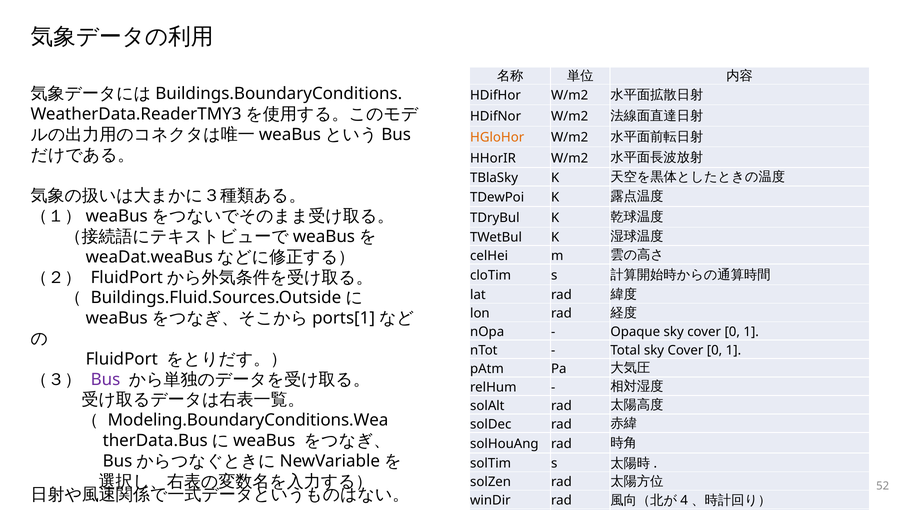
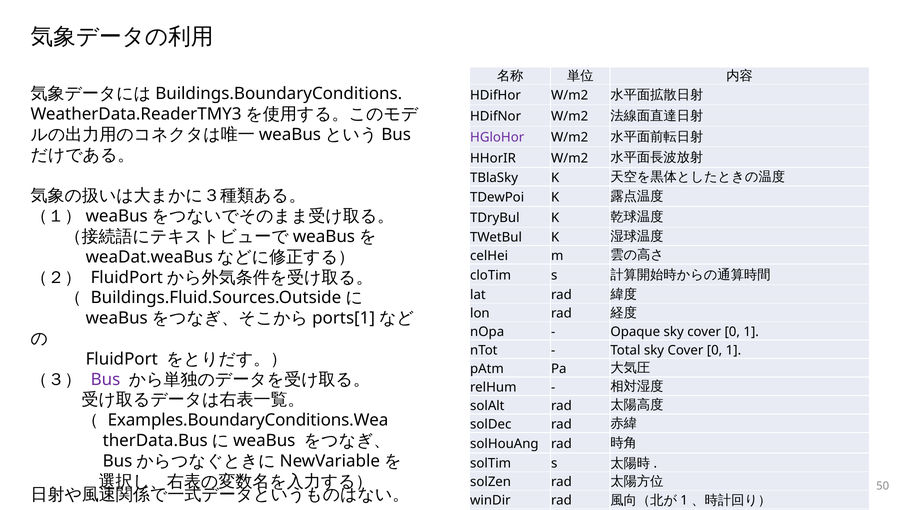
HGloHor colour: orange -> purple
Modeling.BoundaryConditions.Wea: Modeling.BoundaryConditions.Wea -> Examples.BoundaryConditions.Wea
52: 52 -> 50
4 at (684, 501): 4 -> 1
